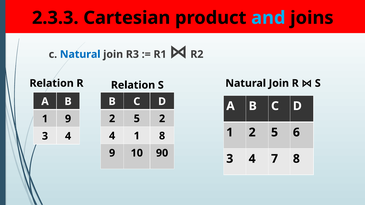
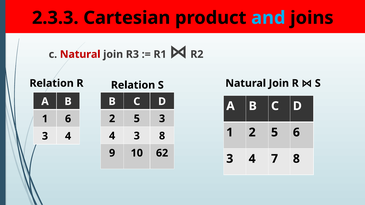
Natural at (80, 54) colour: blue -> red
5 2: 2 -> 3
1 9: 9 -> 6
4 1: 1 -> 3
90: 90 -> 62
